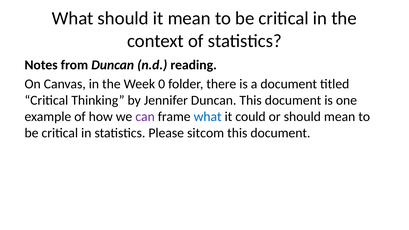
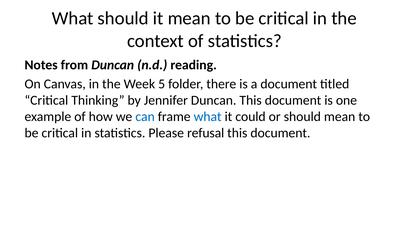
0: 0 -> 5
can colour: purple -> blue
sitcom: sitcom -> refusal
